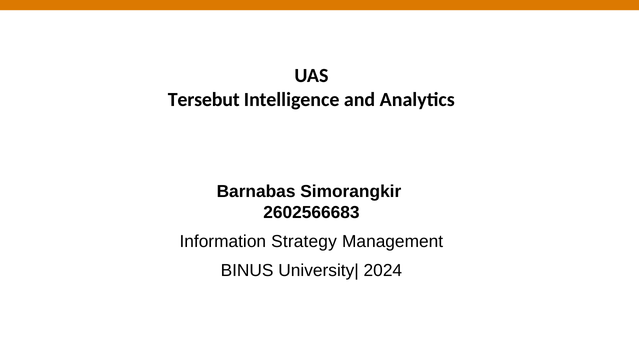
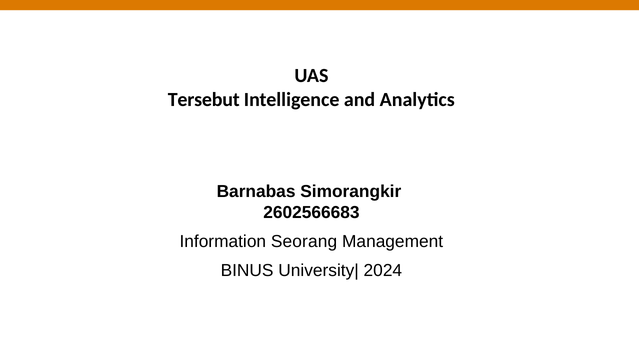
Strategy: Strategy -> Seorang
